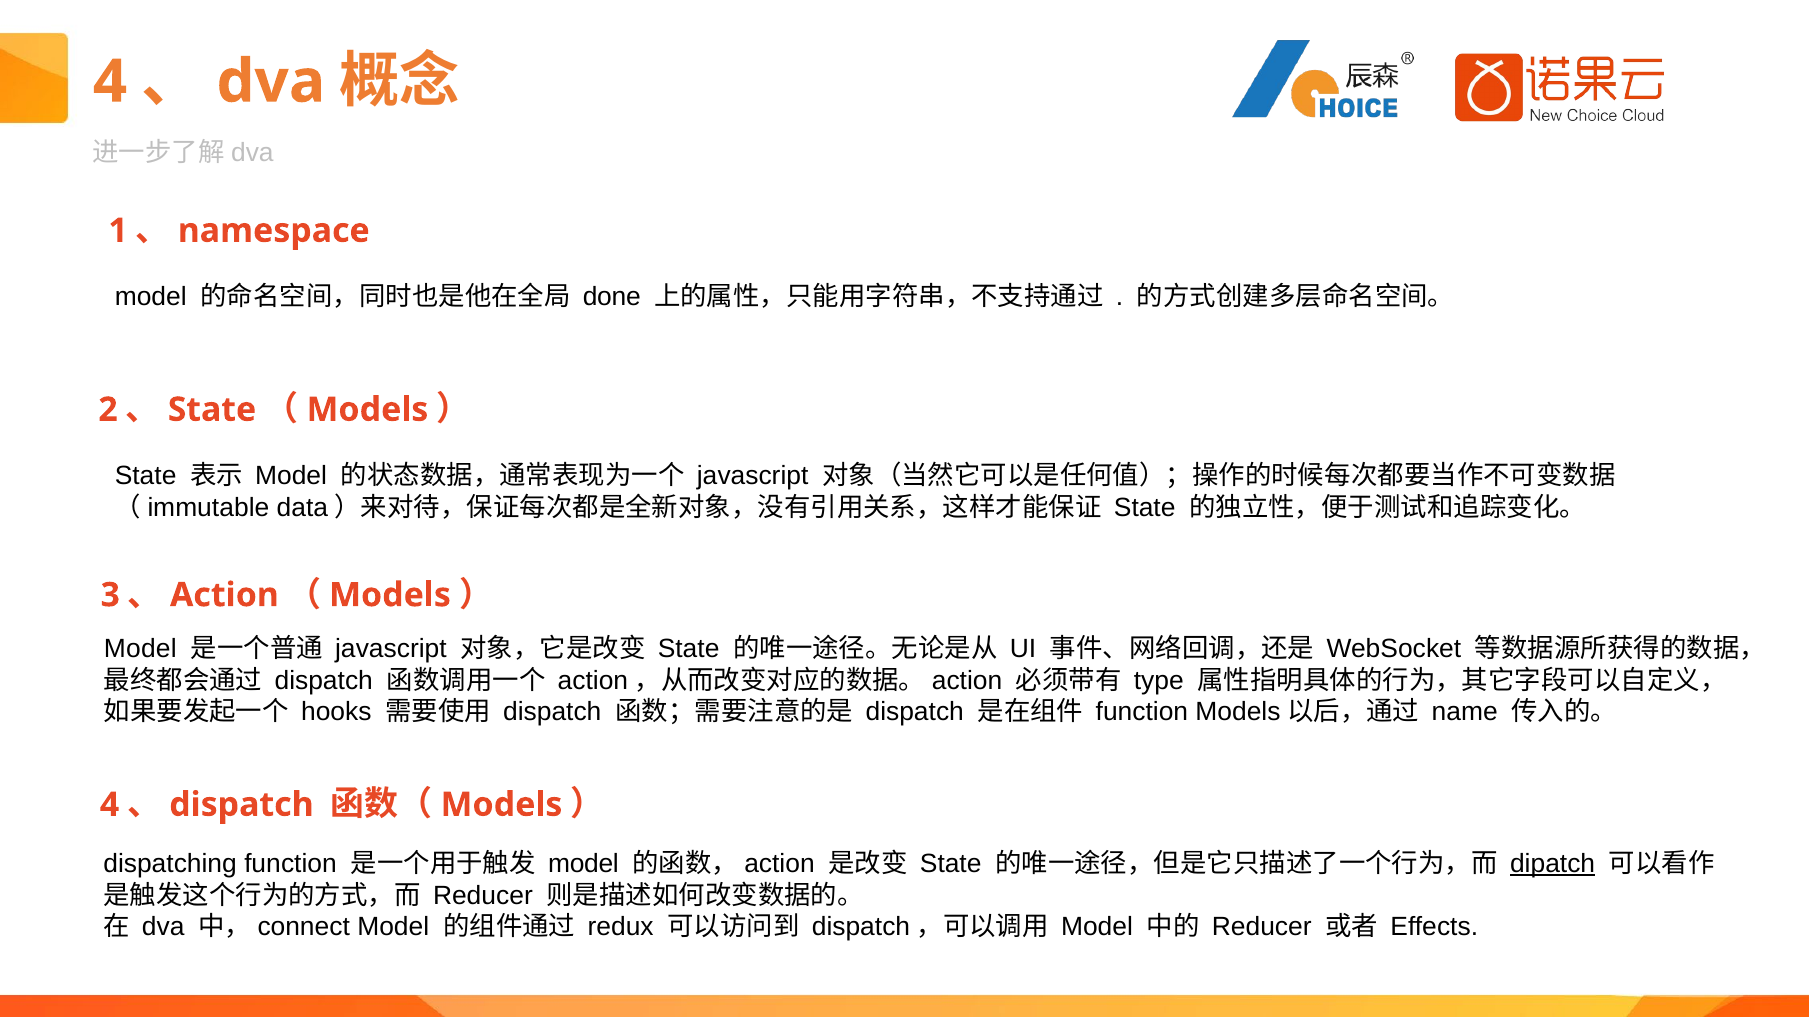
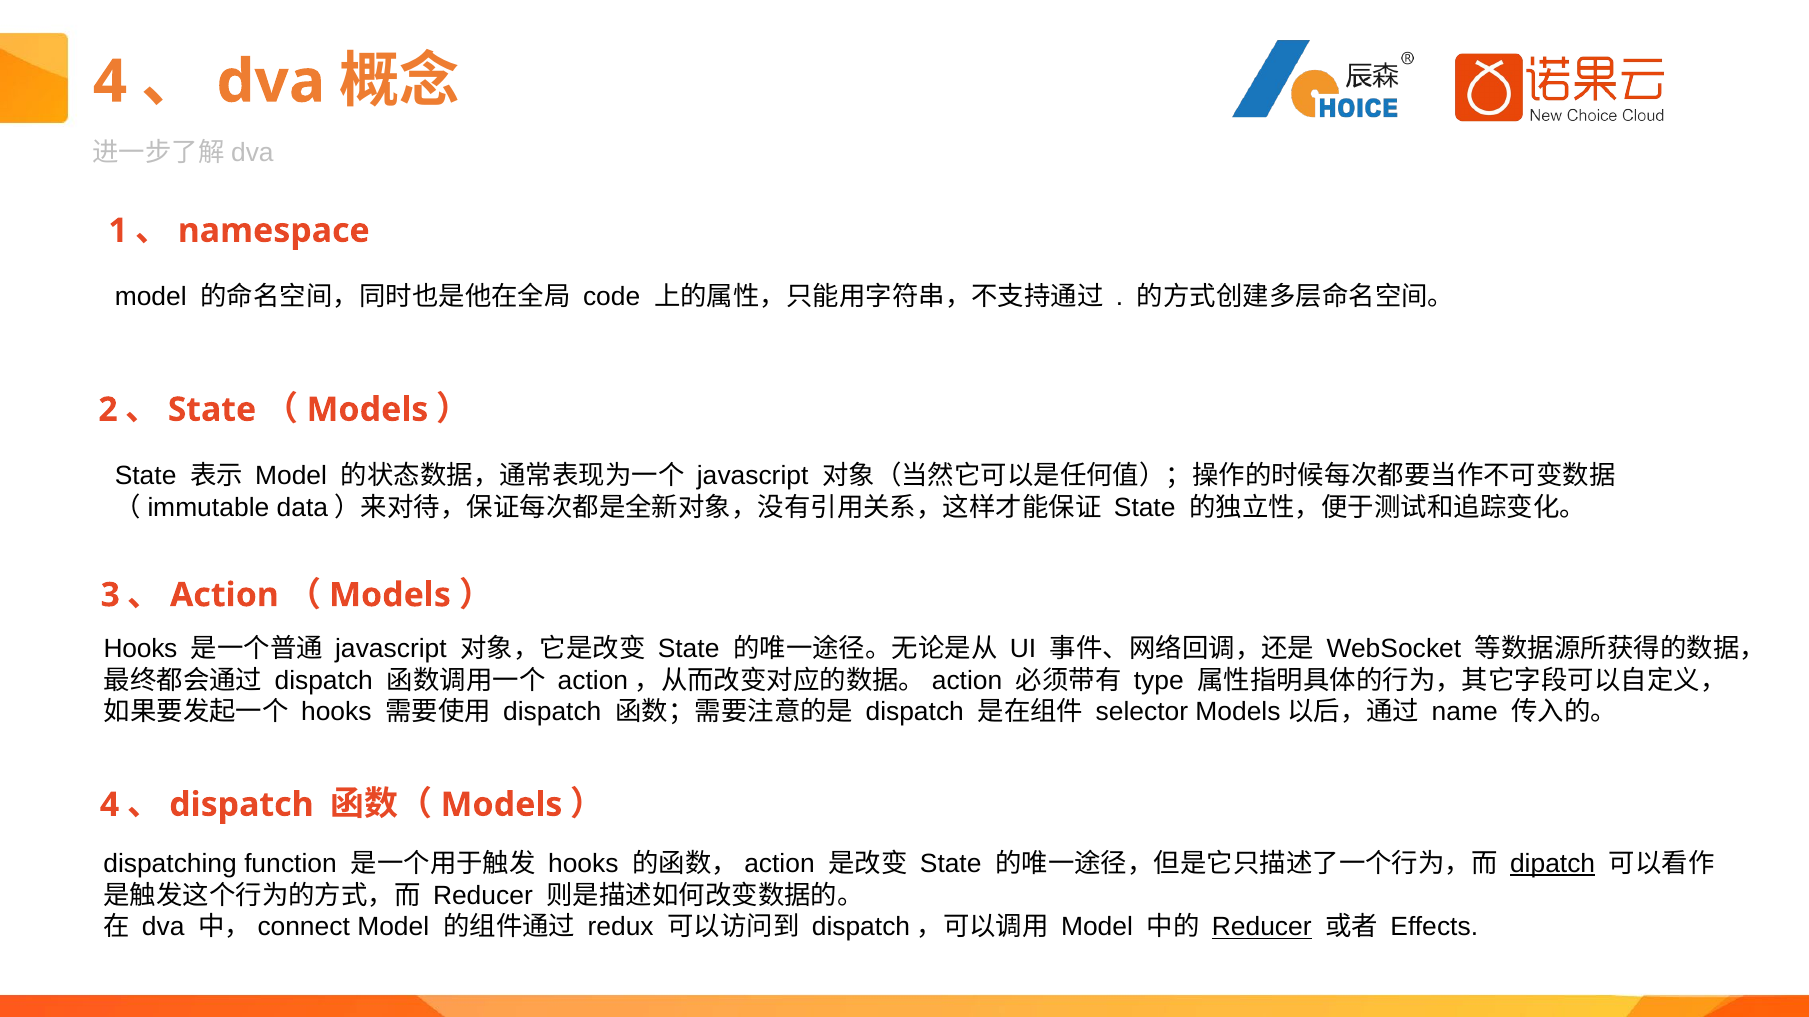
done: done -> code
Model at (140, 649): Model -> Hooks
function at (1142, 712): function -> selector
model at (583, 864): model -> hooks
Reducer at (1262, 928) underline: none -> present
